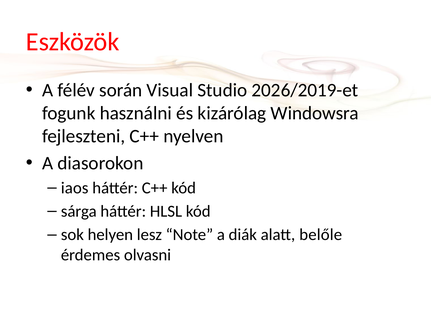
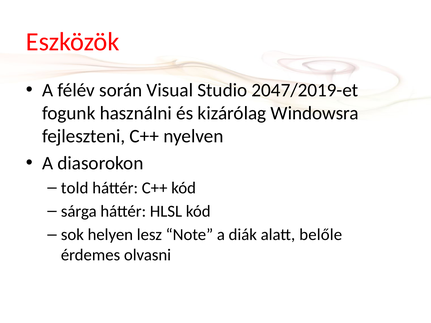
2026/2019-et: 2026/2019-et -> 2047/2019-et
iaos: iaos -> told
